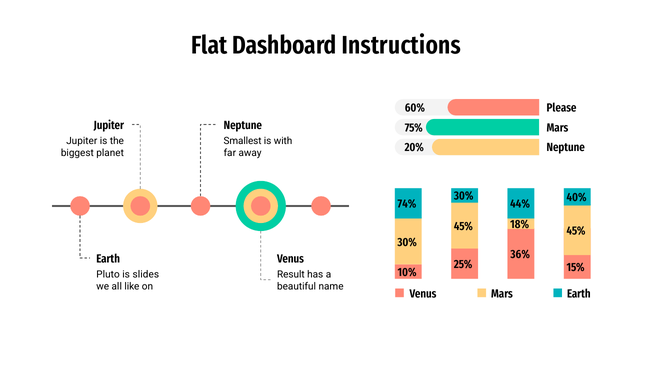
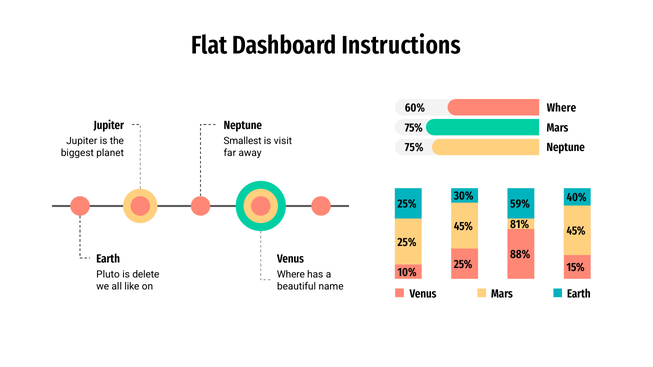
Please at (562, 108): Please -> Where
with: with -> visit
20% at (414, 148): 20% -> 75%
74% at (407, 204): 74% -> 25%
44%: 44% -> 59%
18%: 18% -> 81%
30% at (407, 242): 30% -> 25%
36%: 36% -> 88%
slides: slides -> delete
Result at (291, 275): Result -> Where
